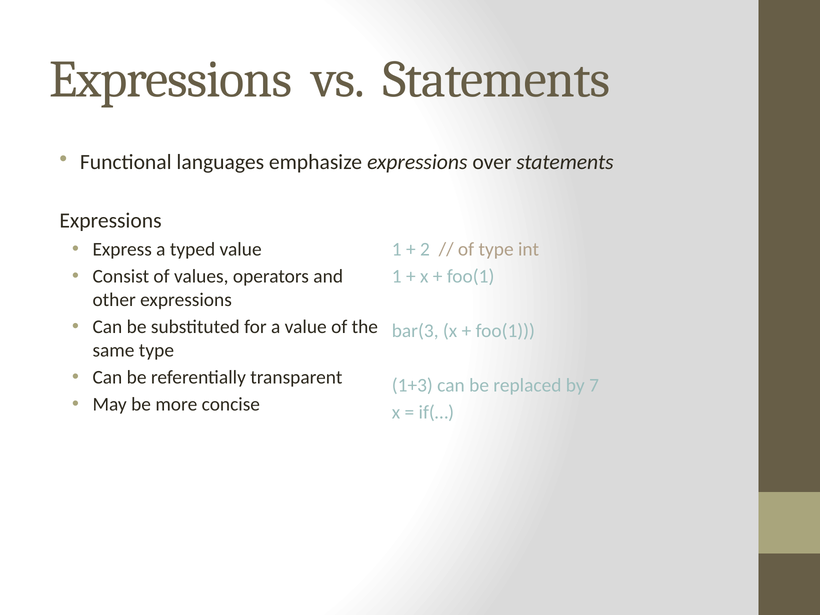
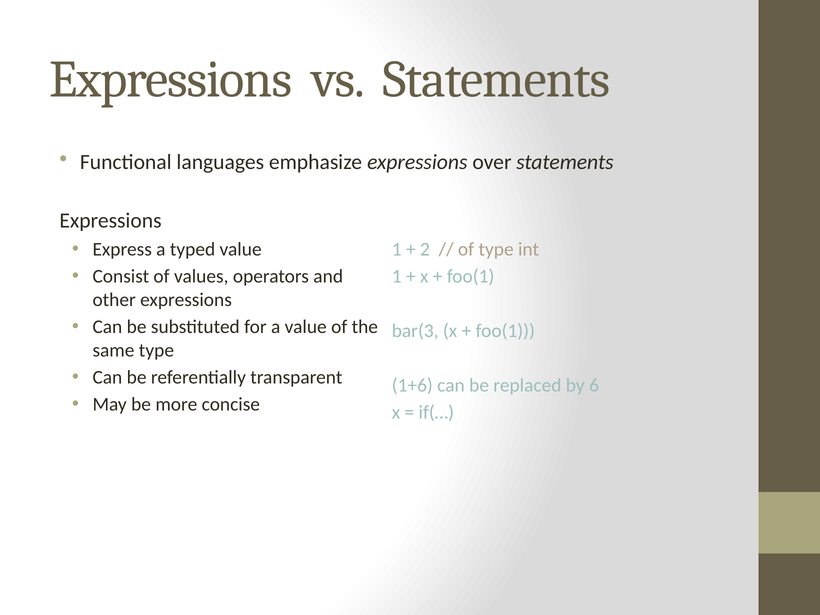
1+3: 1+3 -> 1+6
7: 7 -> 6
